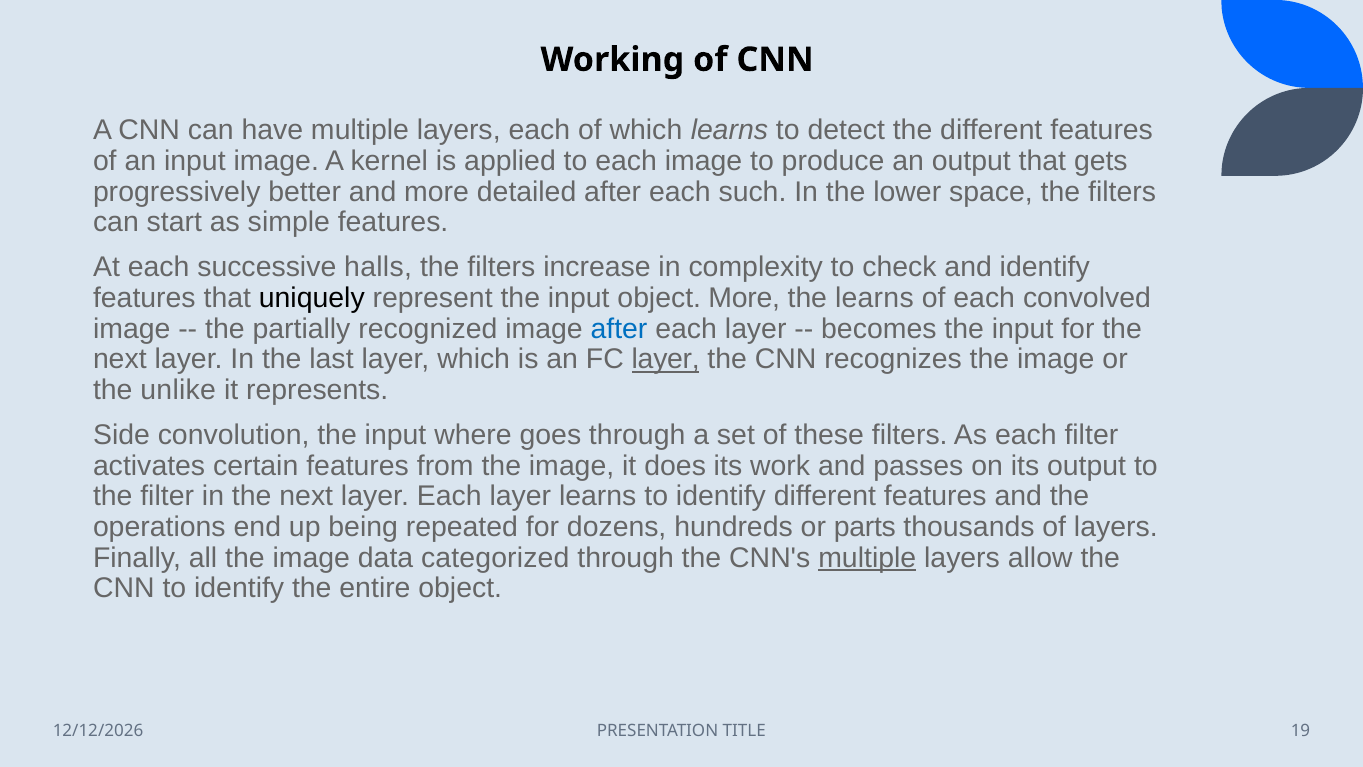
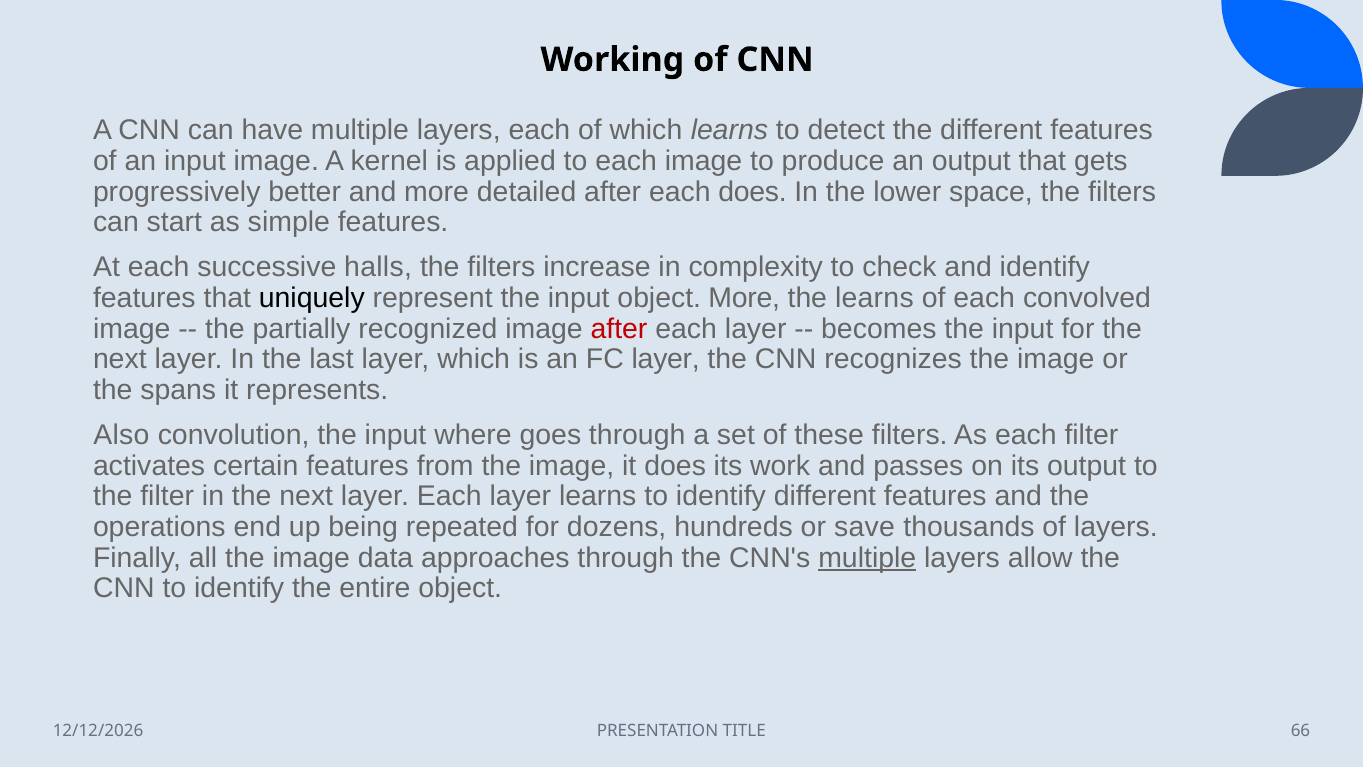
each such: such -> does
after at (619, 329) colour: blue -> red
layer at (666, 359) underline: present -> none
unlike: unlike -> spans
Side: Side -> Also
parts: parts -> save
categorized: categorized -> approaches
19: 19 -> 66
